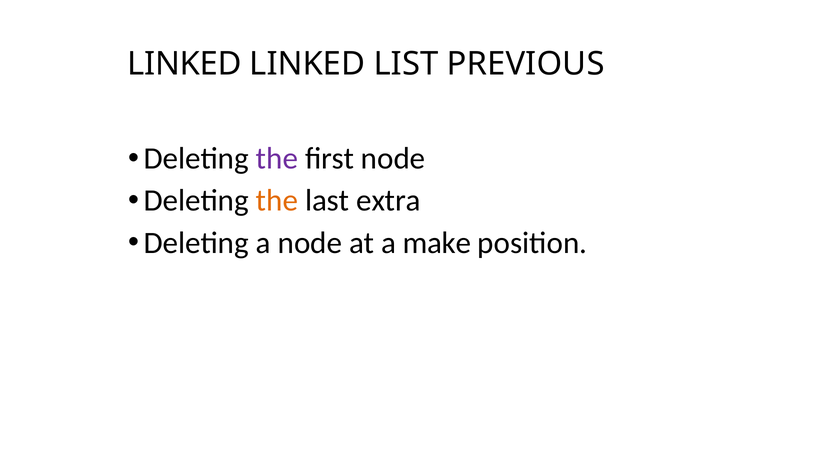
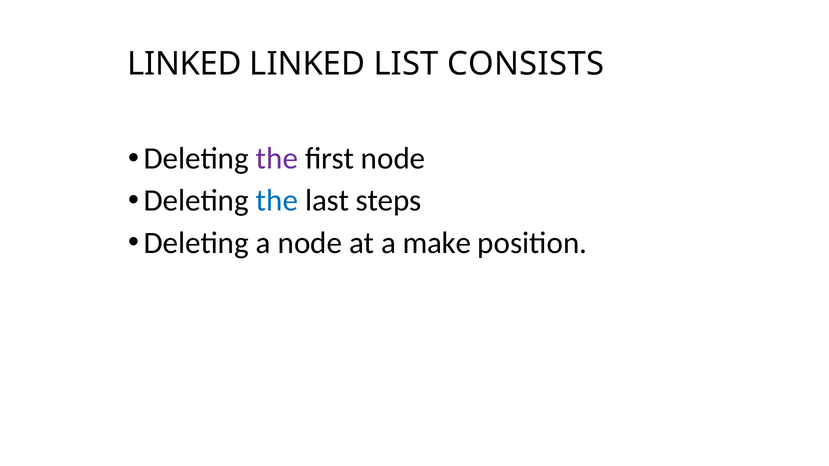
PREVIOUS: PREVIOUS -> CONSISTS
the at (277, 201) colour: orange -> blue
extra: extra -> steps
